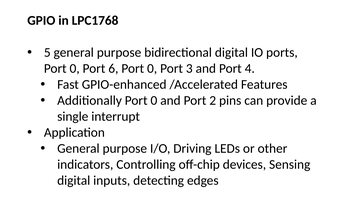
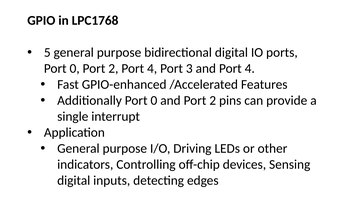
0 Port 6: 6 -> 2
0 at (152, 68): 0 -> 4
